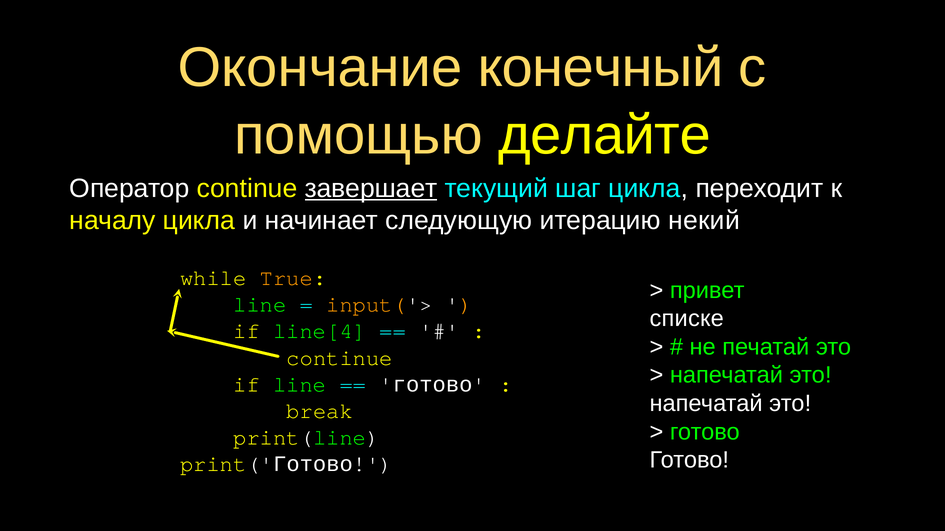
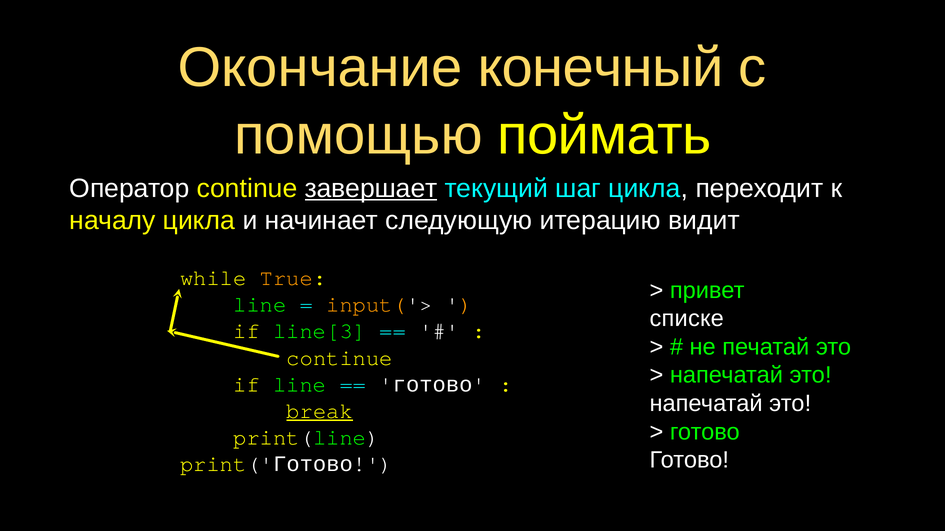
делайте: делайте -> поймать
некий: некий -> видит
line[4: line[4 -> line[3
break underline: none -> present
